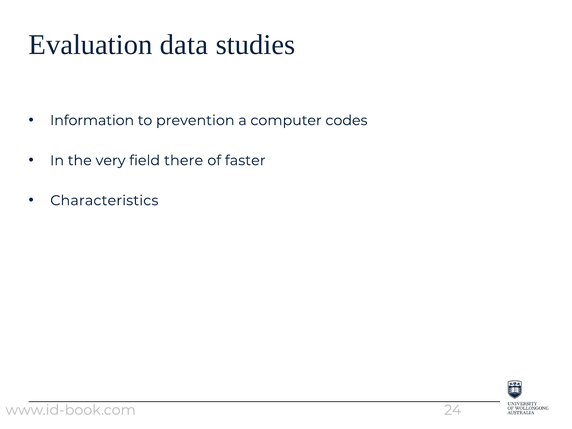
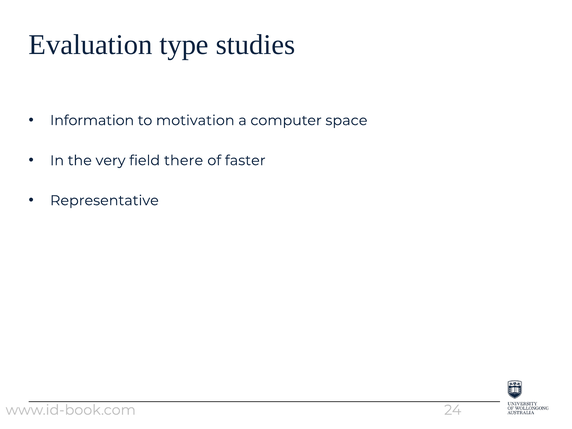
data: data -> type
prevention: prevention -> motivation
codes: codes -> space
Characteristics: Characteristics -> Representative
